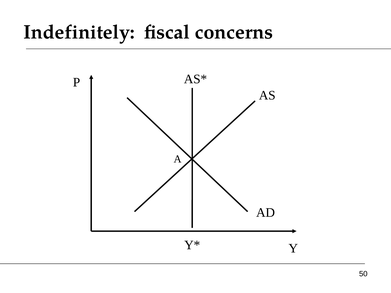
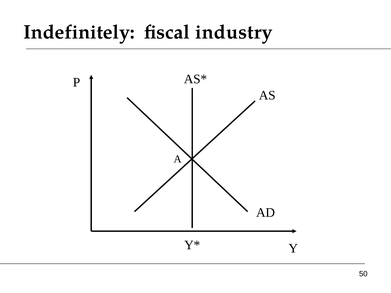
concerns: concerns -> industry
